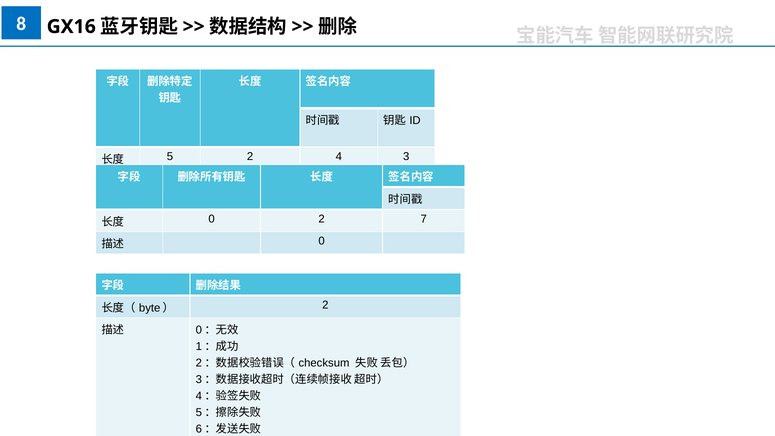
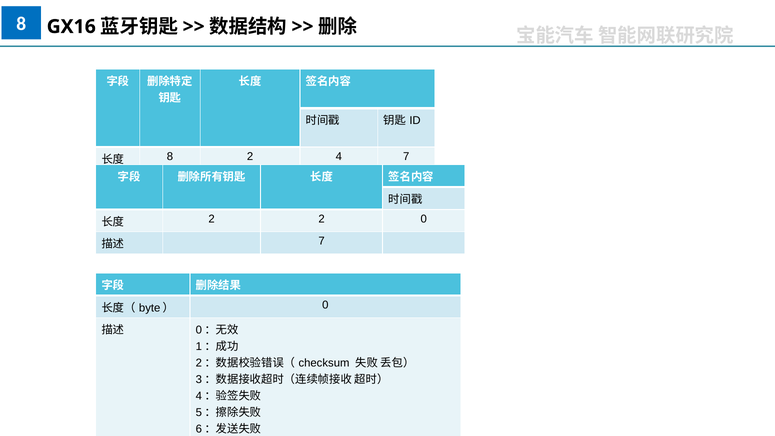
5 at (170, 156): 5 -> 8
4 3: 3 -> 7
0 at (212, 219): 0 -> 2
2 7: 7 -> 0
0 at (322, 241): 0 -> 7
2 at (325, 305): 2 -> 0
